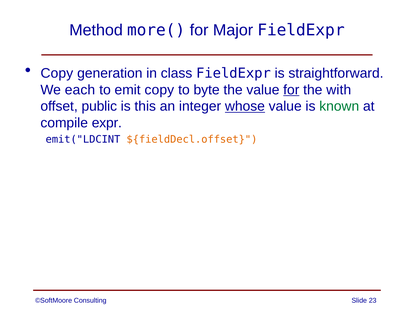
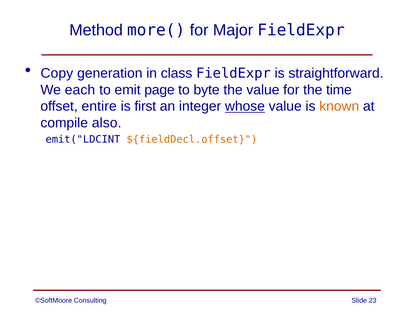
emit copy: copy -> page
for at (291, 90) underline: present -> none
with: with -> time
public: public -> entire
this: this -> first
known colour: green -> orange
expr: expr -> also
